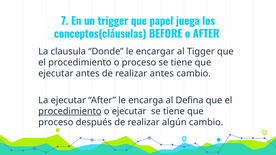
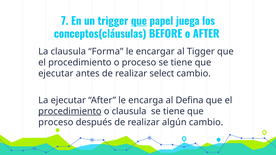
que at (139, 21) underline: none -> present
Donde: Donde -> Forma
realizar antes: antes -> select
o ejecutar: ejecutar -> clausula
